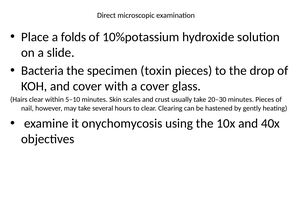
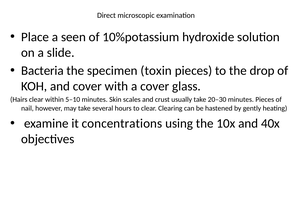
folds: folds -> seen
onychomycosis: onychomycosis -> concentrations
